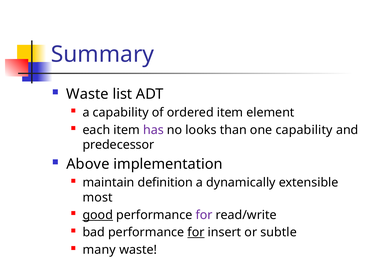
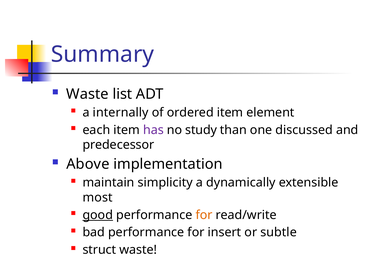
a capability: capability -> internally
looks: looks -> study
one capability: capability -> discussed
definition: definition -> simplicity
for at (204, 215) colour: purple -> orange
for at (196, 233) underline: present -> none
many: many -> struct
